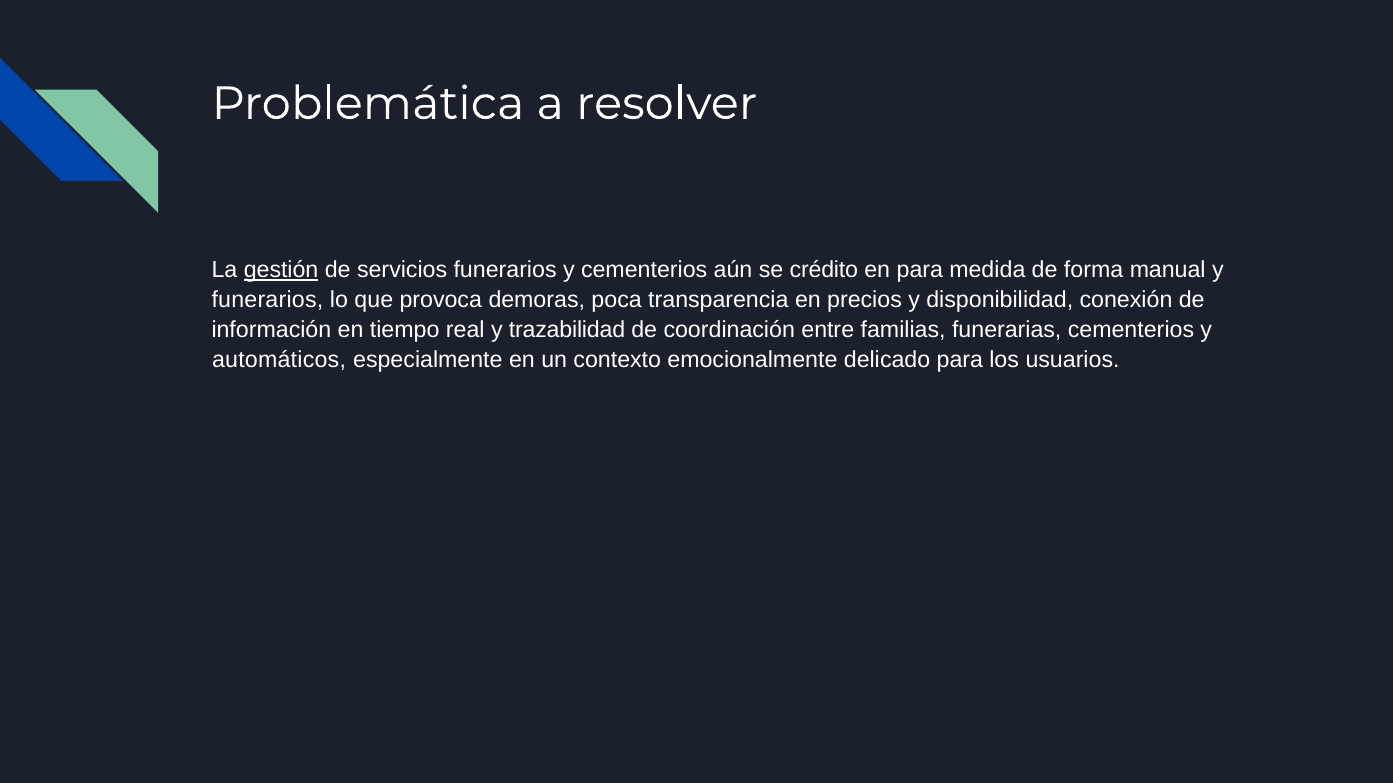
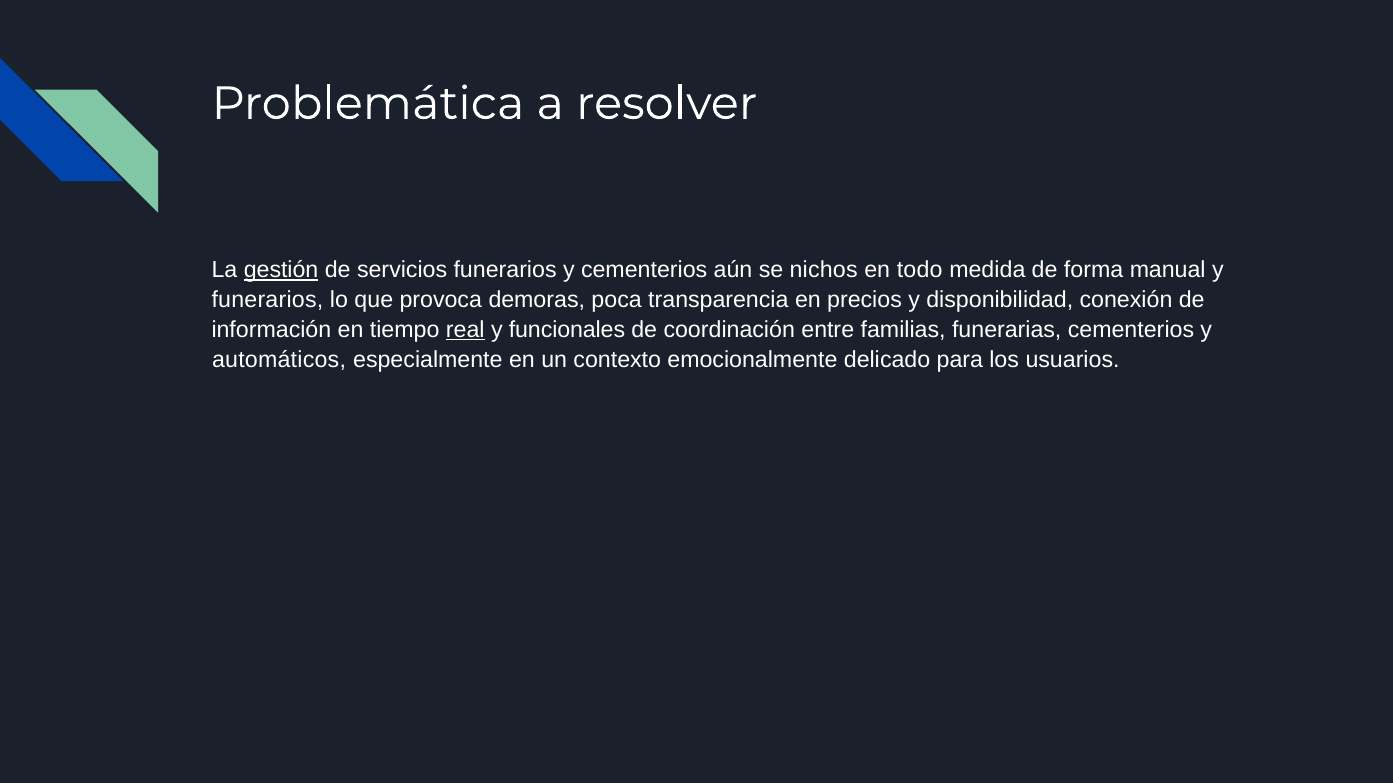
crédito: crédito -> nichos
en para: para -> todo
real underline: none -> present
trazabilidad: trazabilidad -> funcionales
